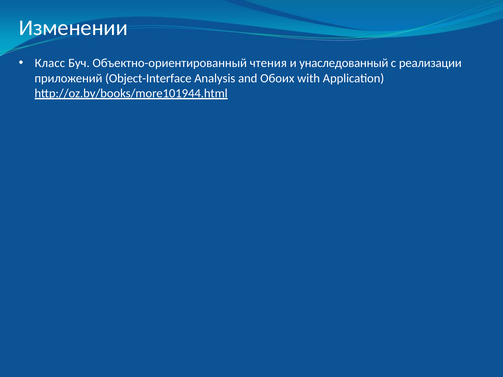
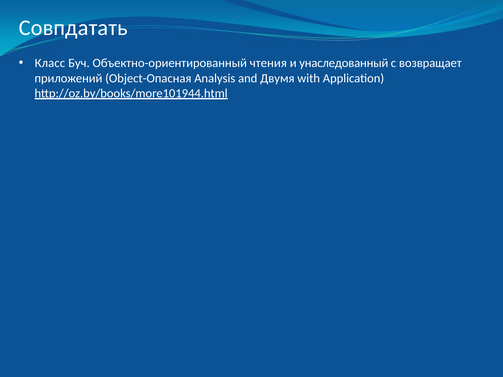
Изменении: Изменении -> Совпдатать
реализации: реализации -> возвращает
Object-Interface: Object-Interface -> Object-Опасная
Обоих: Обоих -> Двумя
